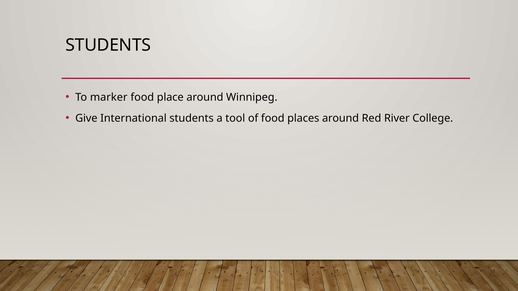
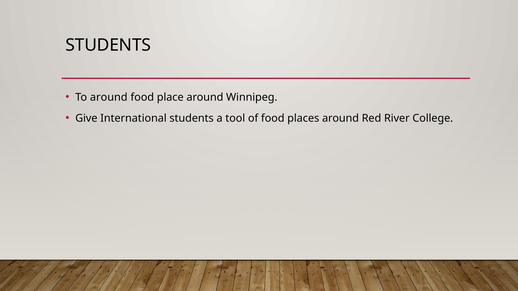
To marker: marker -> around
